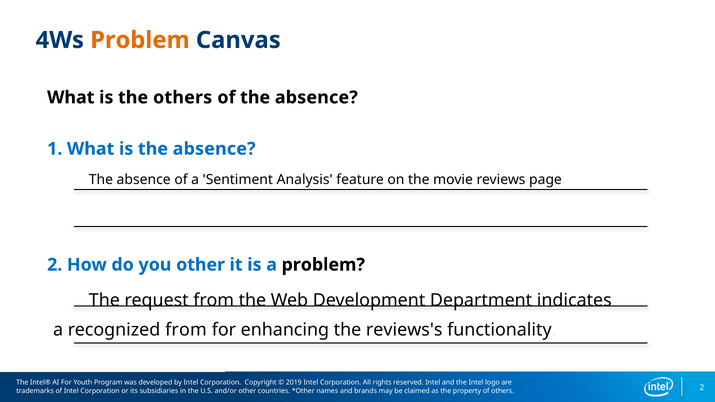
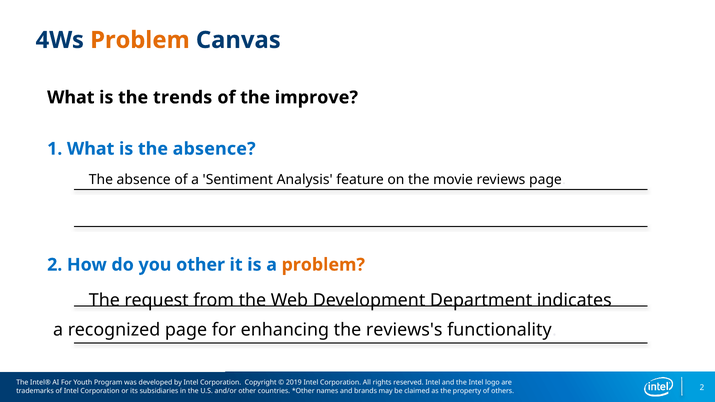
the others: others -> trends
of the absence: absence -> improve
problem at (323, 265) colour: black -> orange
recognized from: from -> page
